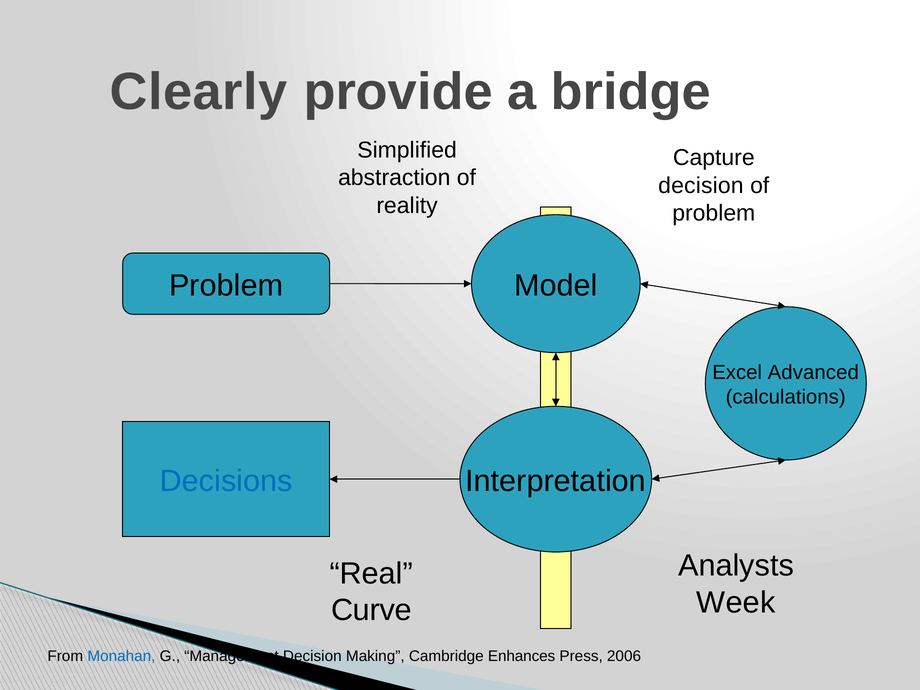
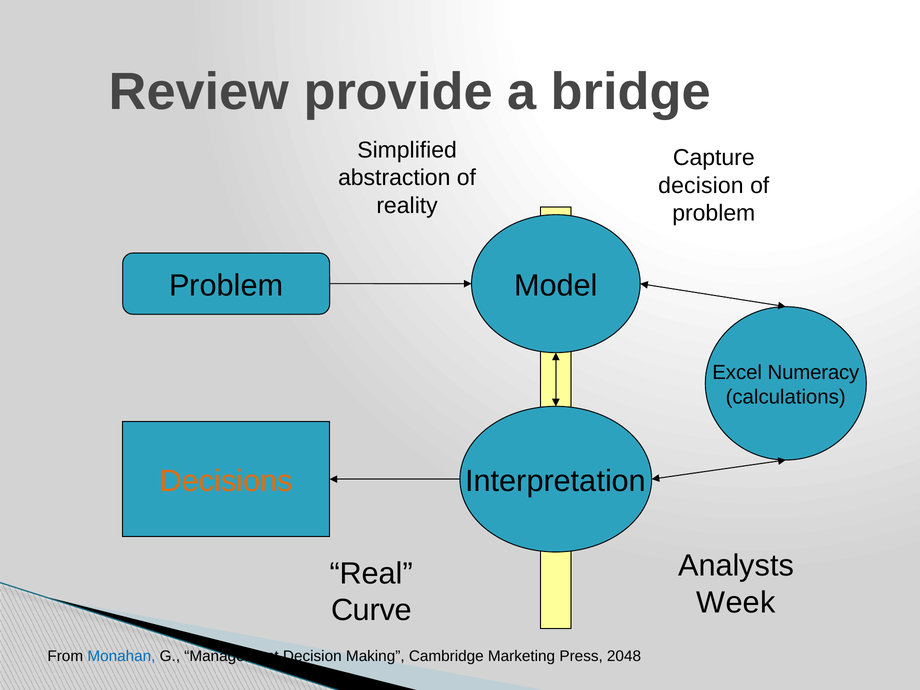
Clearly: Clearly -> Review
Advanced: Advanced -> Numeracy
Decisions colour: blue -> orange
Enhances: Enhances -> Marketing
2006: 2006 -> 2048
